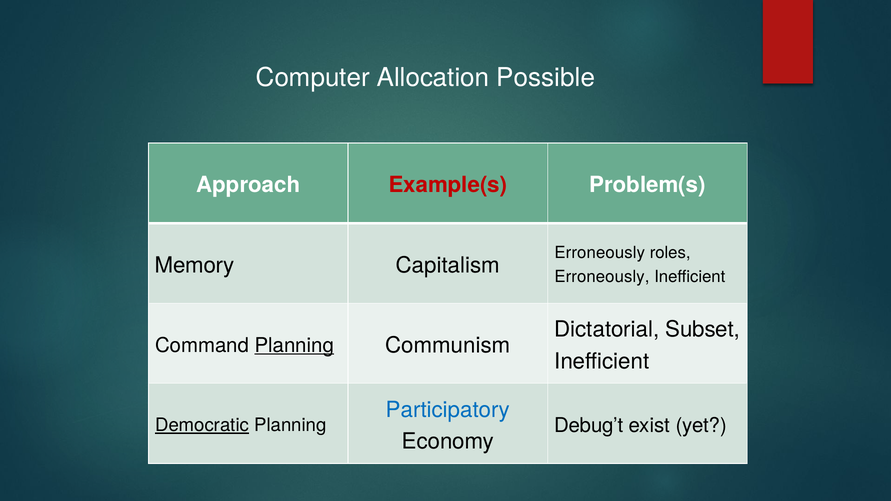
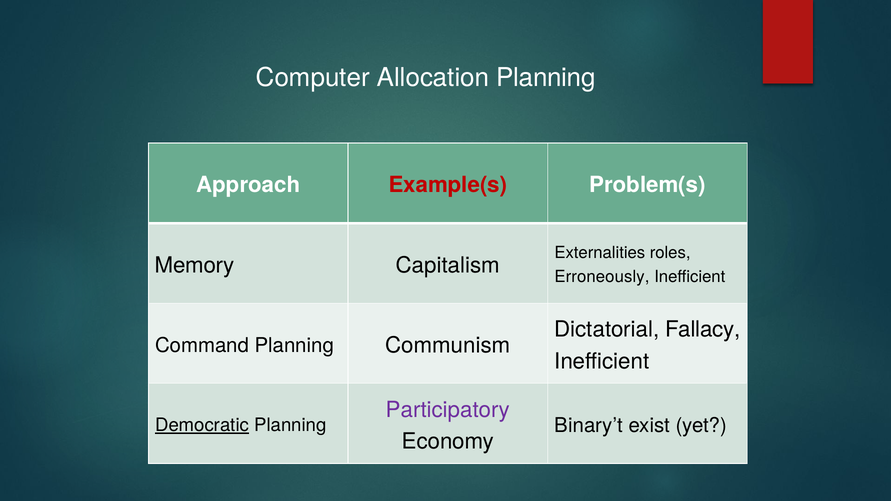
Allocation Possible: Possible -> Planning
Erroneously at (600, 253): Erroneously -> Externalities
Subset: Subset -> Fallacy
Planning at (294, 345) underline: present -> none
Participatory colour: blue -> purple
Debug’t: Debug’t -> Binary’t
